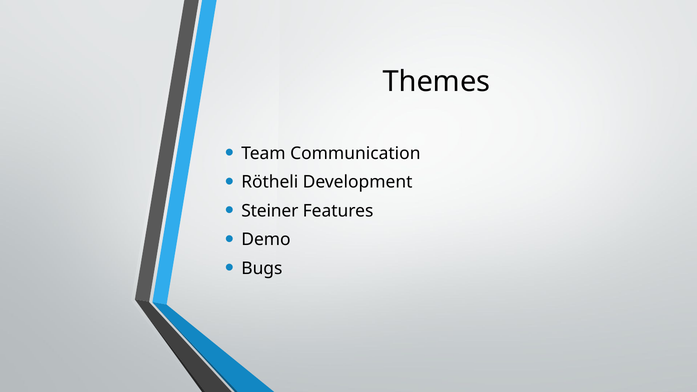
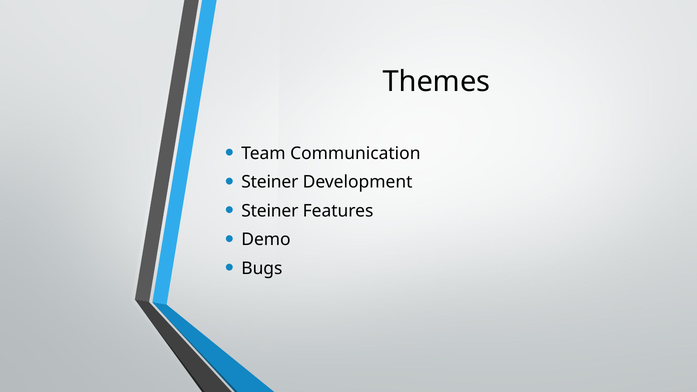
Rötheli at (270, 182): Rötheli -> Steiner
